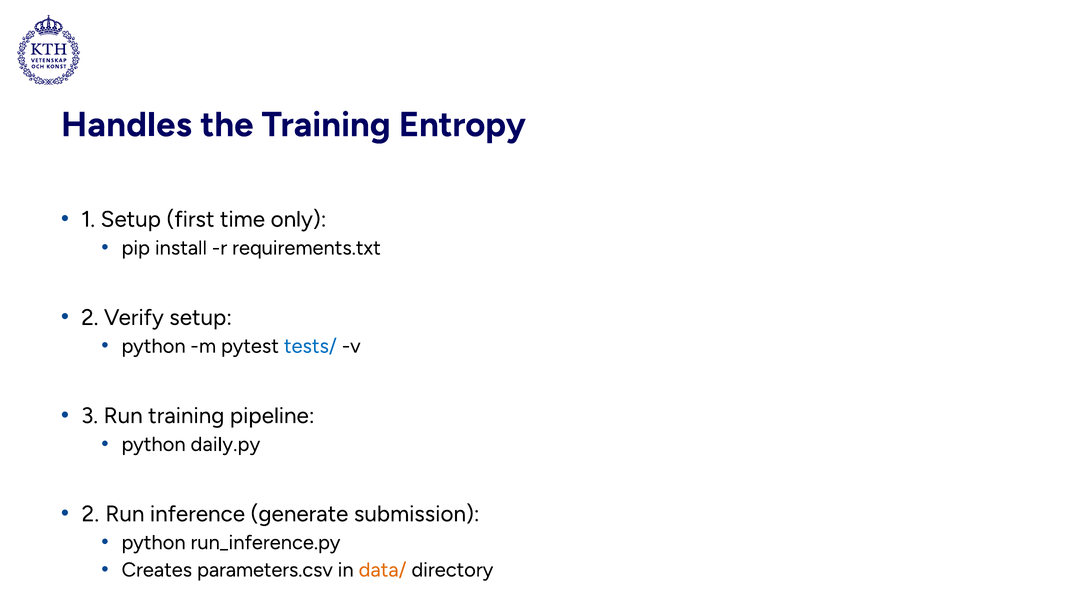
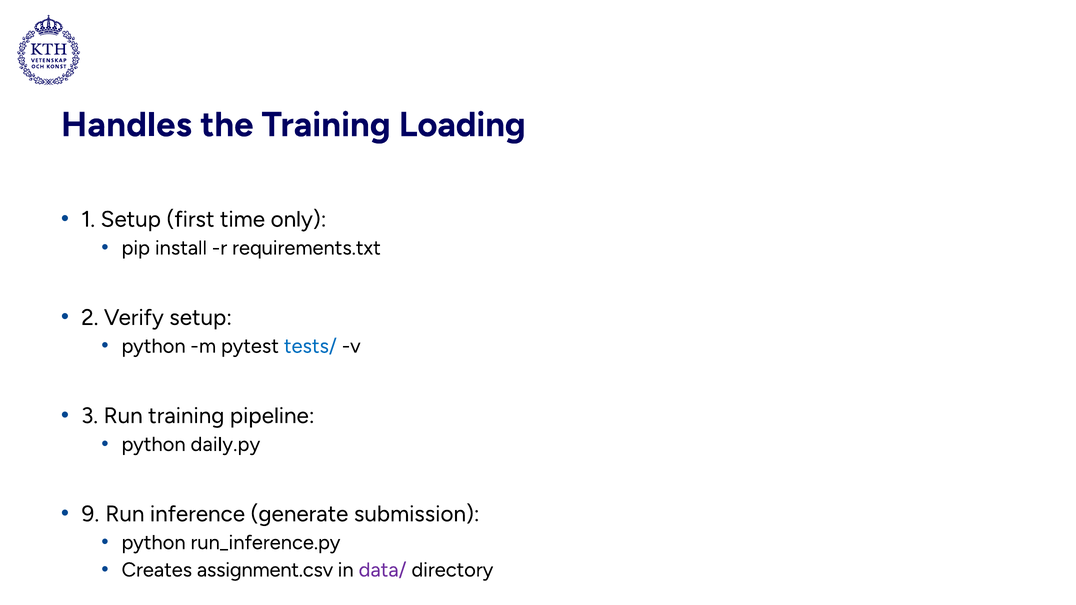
Entropy: Entropy -> Loading
2 at (90, 514): 2 -> 9
parameters.csv: parameters.csv -> assignment.csv
data/ colour: orange -> purple
